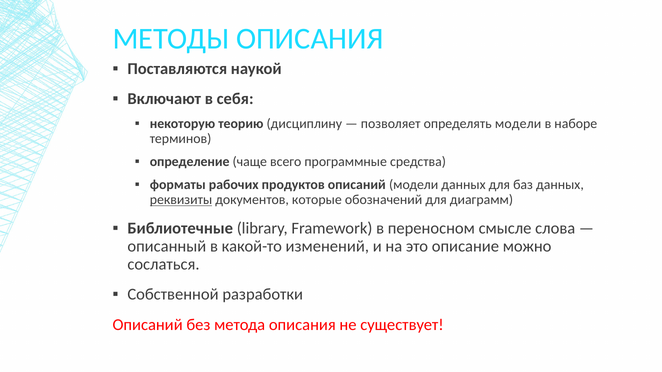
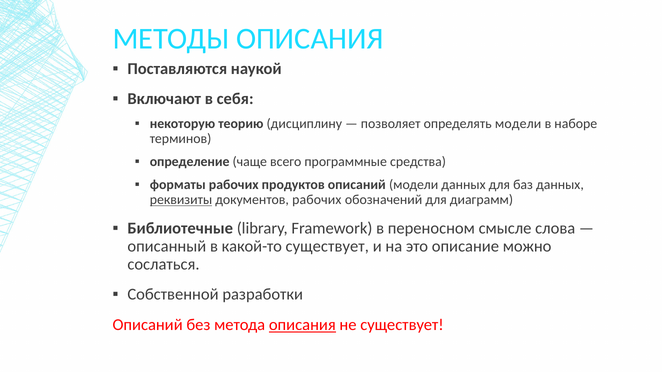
документов которые: которые -> рабочих
какой-то изменений: изменений -> существует
описания at (302, 325) underline: none -> present
